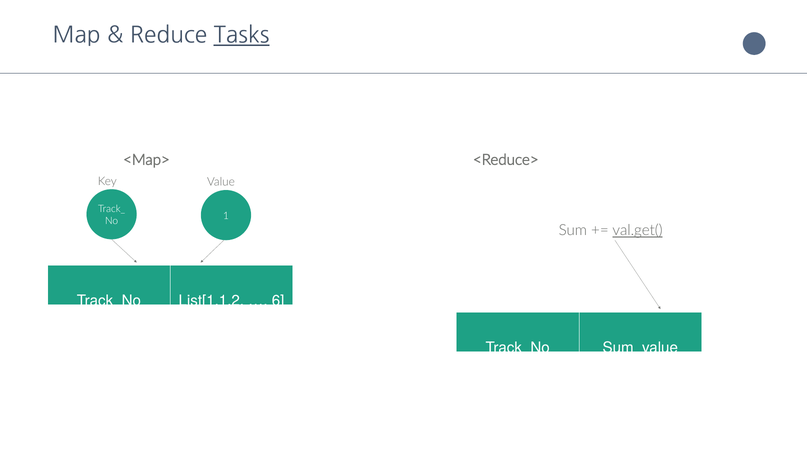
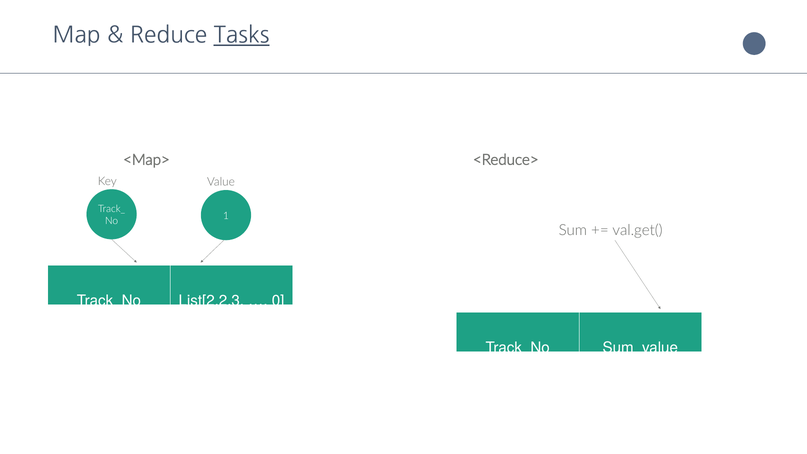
val.get( underline: present -> none
List[1,1,2: List[1,1,2 -> List[2,2,3
6: 6 -> 0
